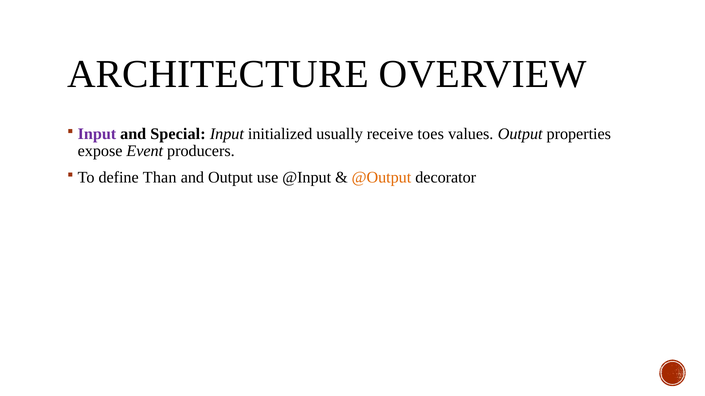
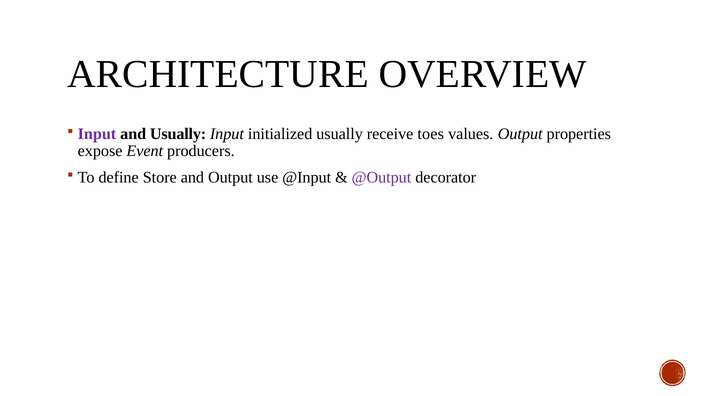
and Special: Special -> Usually
Than: Than -> Store
@Output colour: orange -> purple
